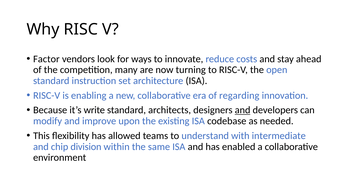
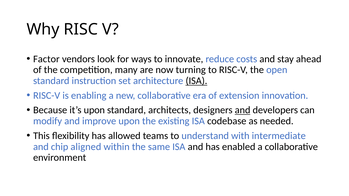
ISA at (196, 81) underline: none -> present
regarding: regarding -> extension
it’s write: write -> upon
division: division -> aligned
